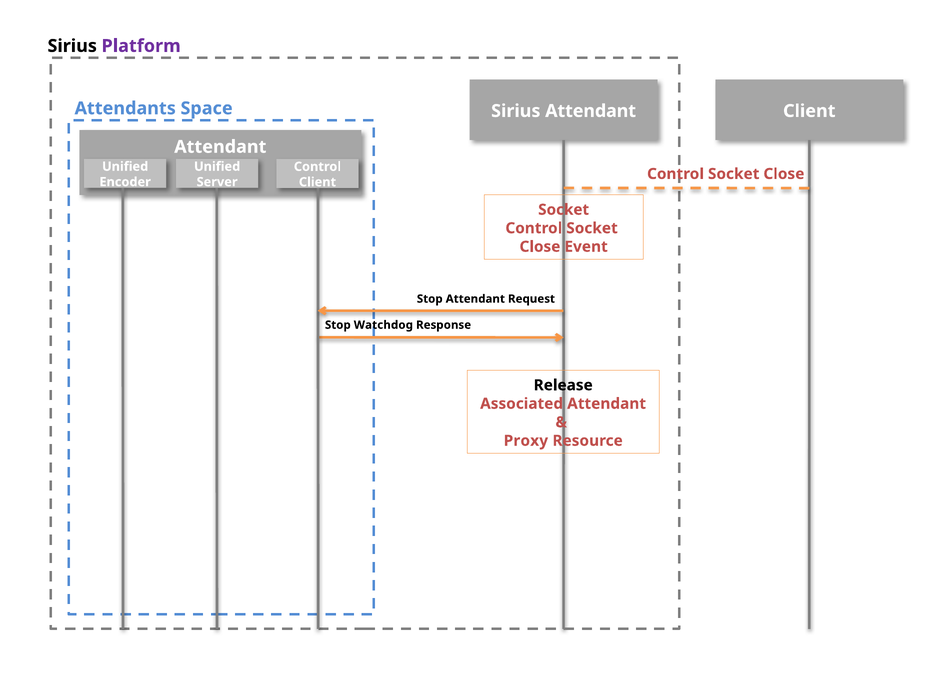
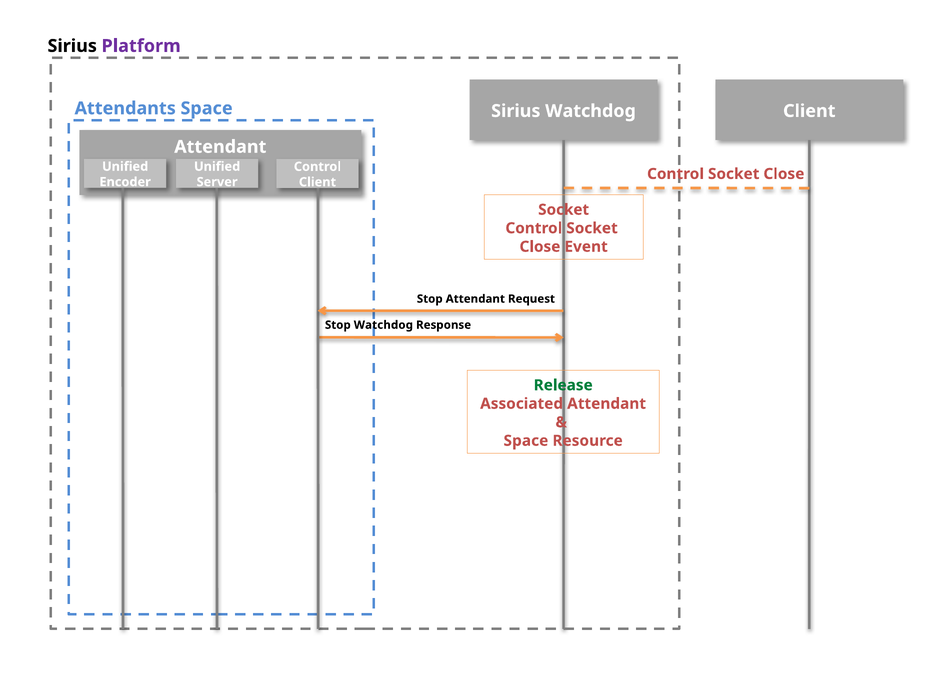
Sirius Attendant: Attendant -> Watchdog
Release colour: black -> green
Proxy at (526, 441): Proxy -> Space
